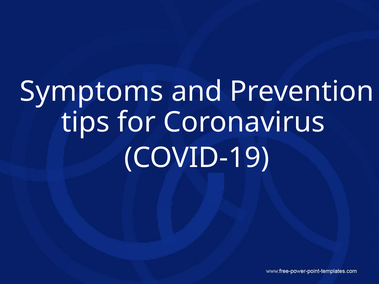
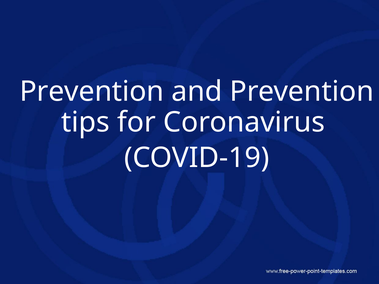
Symptoms at (92, 92): Symptoms -> Prevention
